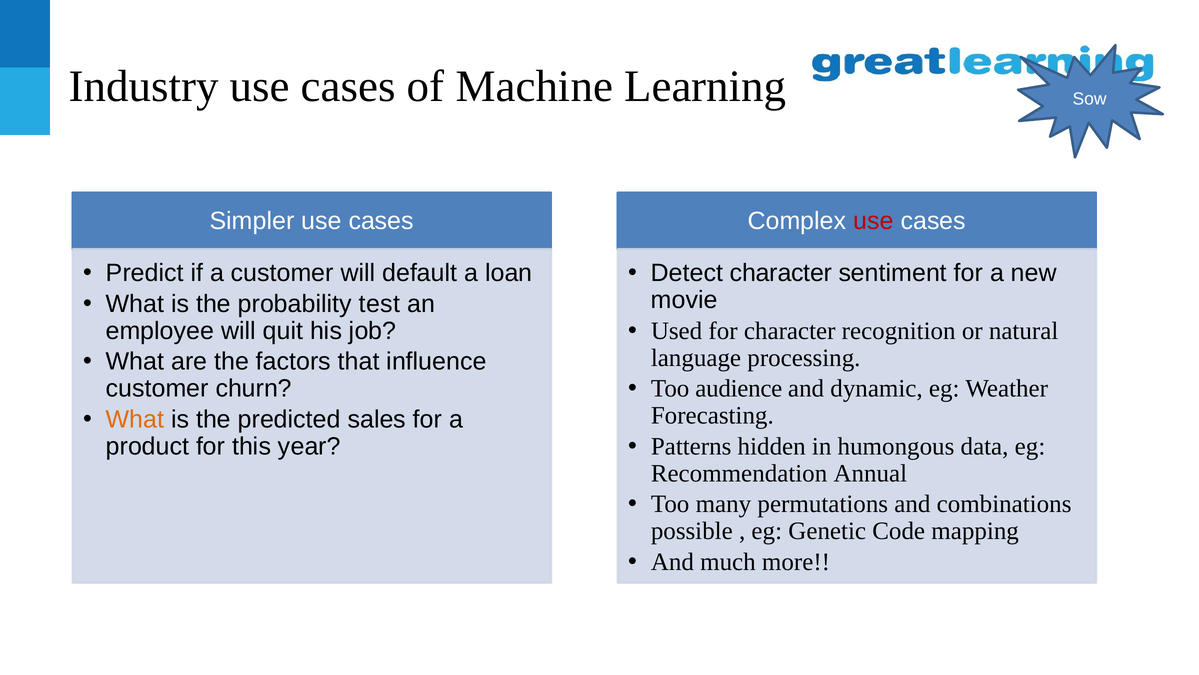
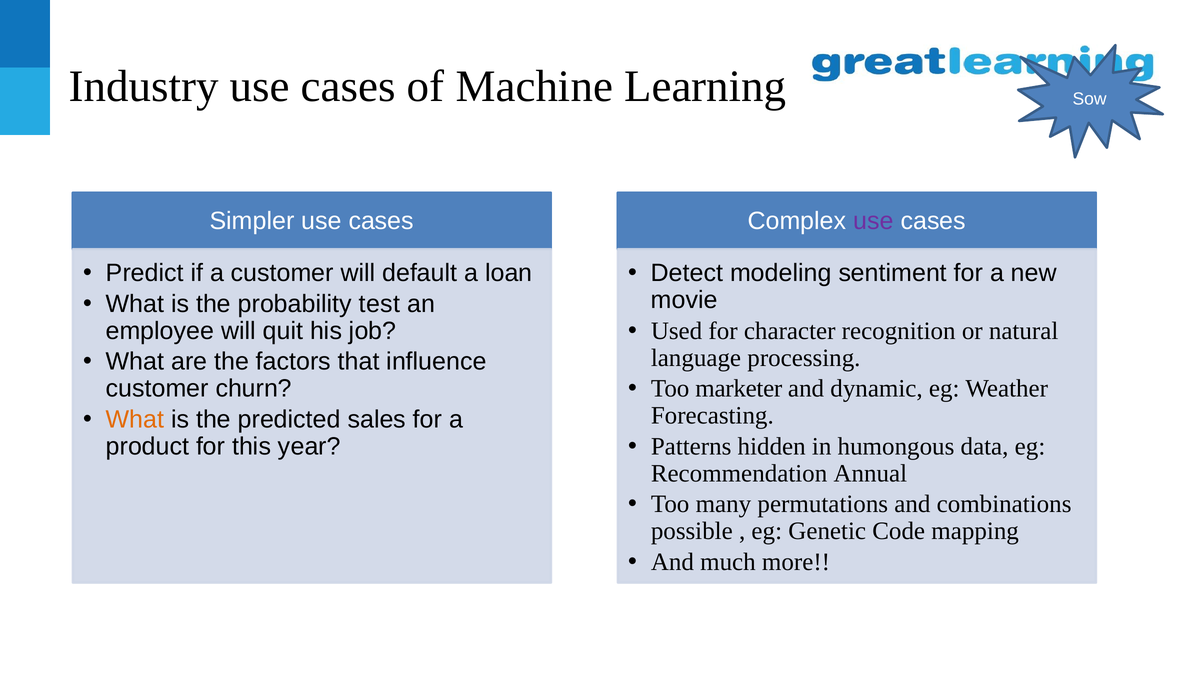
use at (873, 221) colour: red -> purple
Detect character: character -> modeling
audience: audience -> marketer
